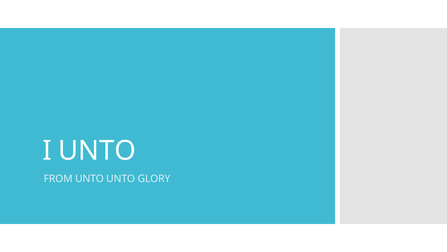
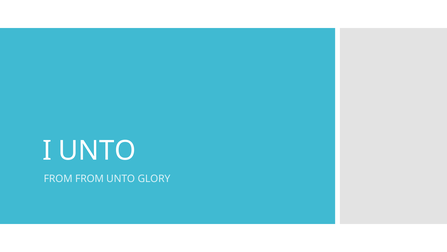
FROM UNTO: UNTO -> FROM
